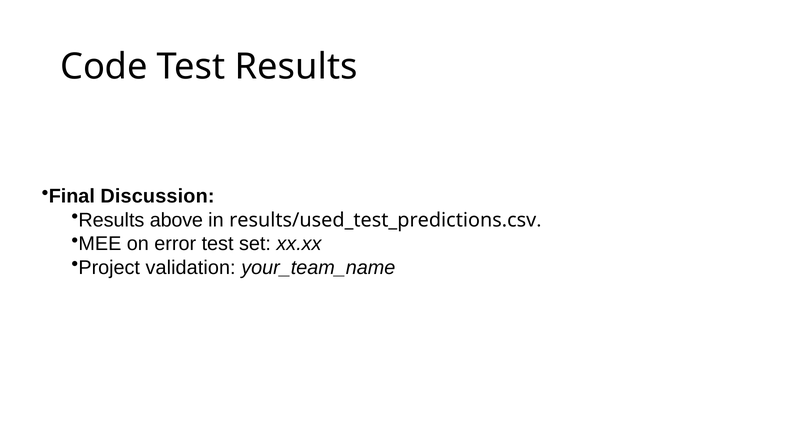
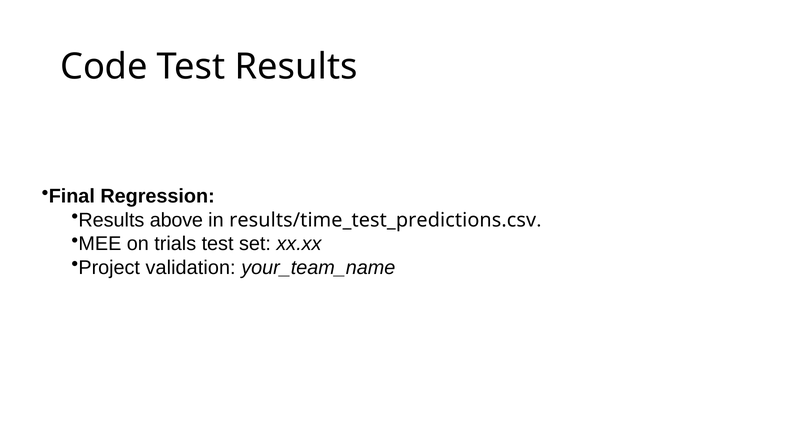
Discussion: Discussion -> Regression
results/used_test_predictions.csv: results/used_test_predictions.csv -> results/time_test_predictions.csv
error: error -> trials
